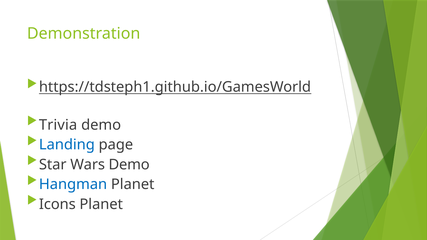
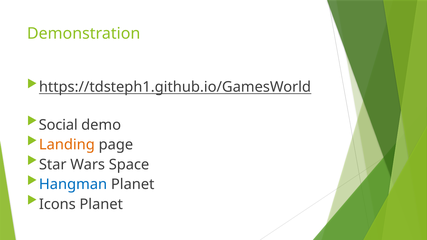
Trivia: Trivia -> Social
Landing colour: blue -> orange
Wars Demo: Demo -> Space
